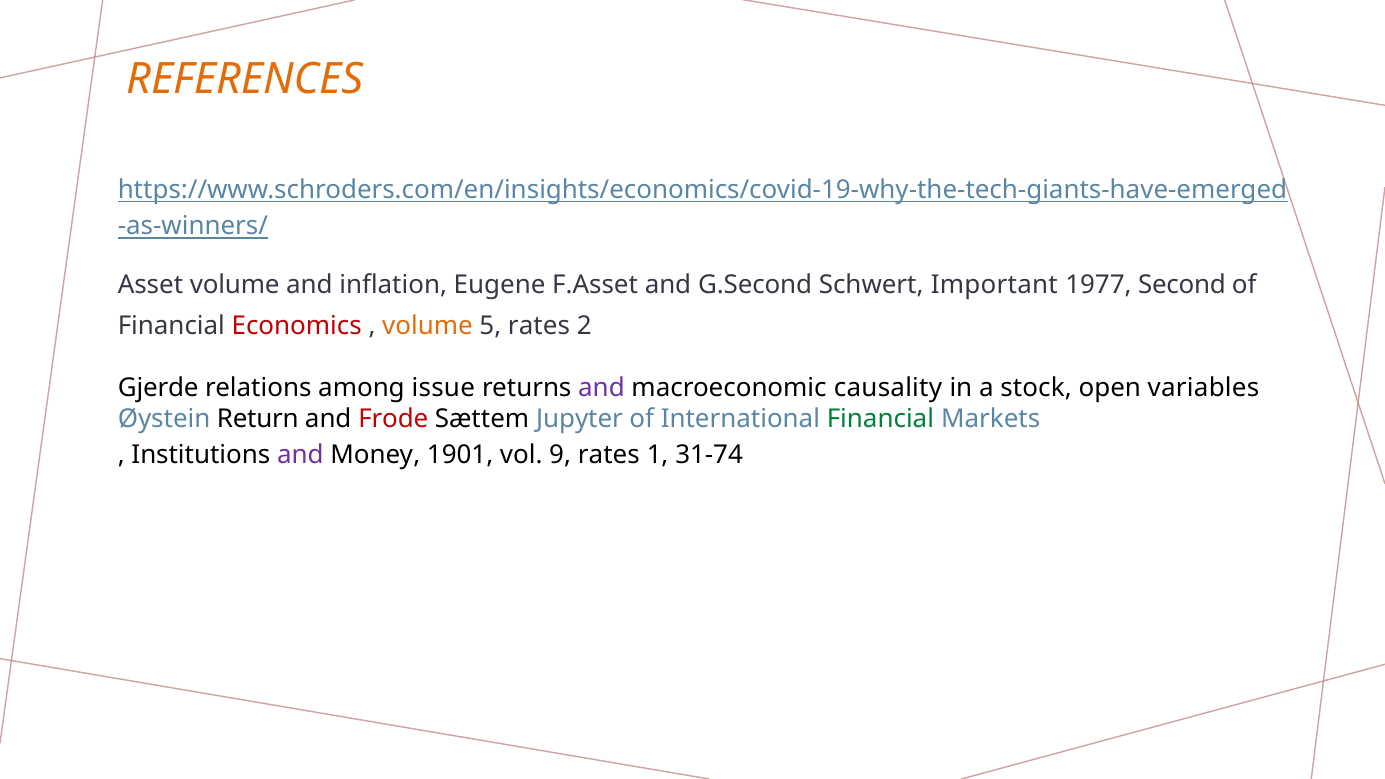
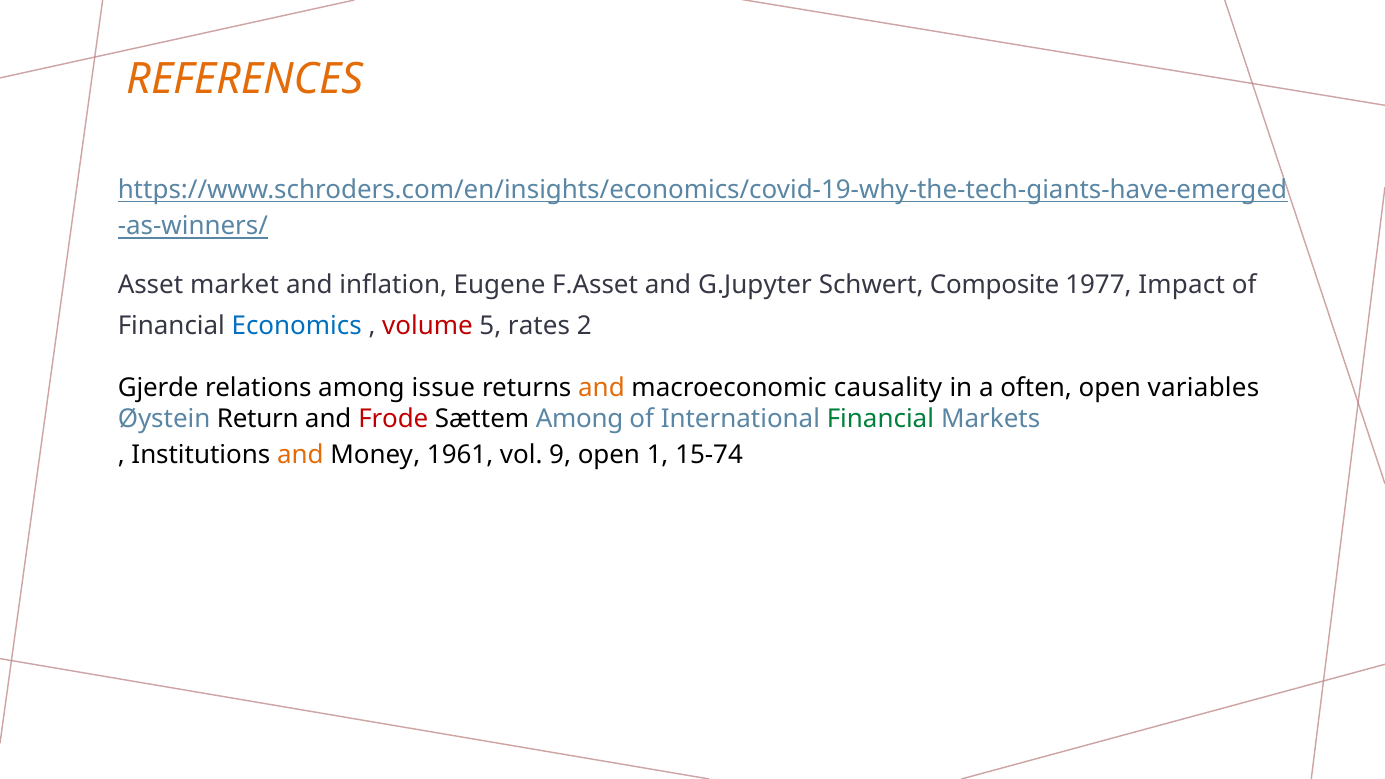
Asset volume: volume -> market
G.Second: G.Second -> G.Jupyter
Important: Important -> Composite
Second: Second -> Impact
Economics colour: red -> blue
volume at (427, 326) colour: orange -> red
and at (601, 388) colour: purple -> orange
stock: stock -> often
Sættem Jupyter: Jupyter -> Among
and at (300, 455) colour: purple -> orange
1901: 1901 -> 1961
9 rates: rates -> open
31-74: 31-74 -> 15-74
